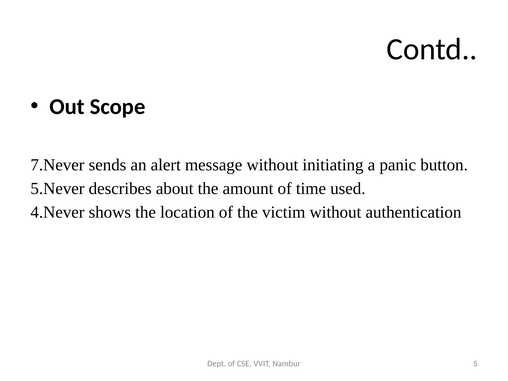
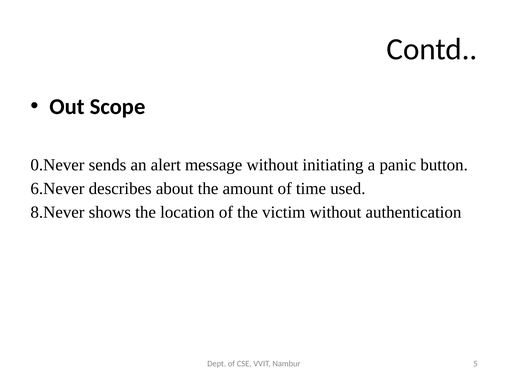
7.Never: 7.Never -> 0.Never
5.Never: 5.Never -> 6.Never
4.Never: 4.Never -> 8.Never
